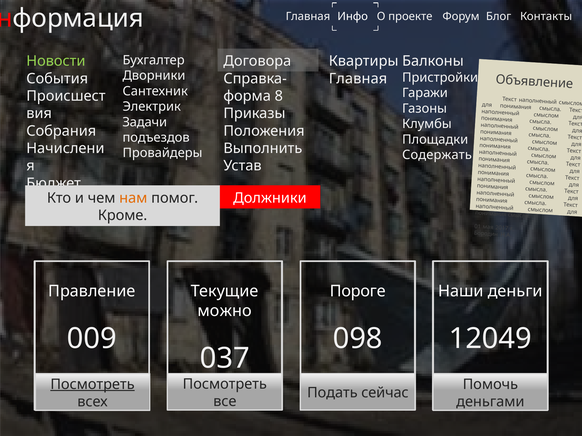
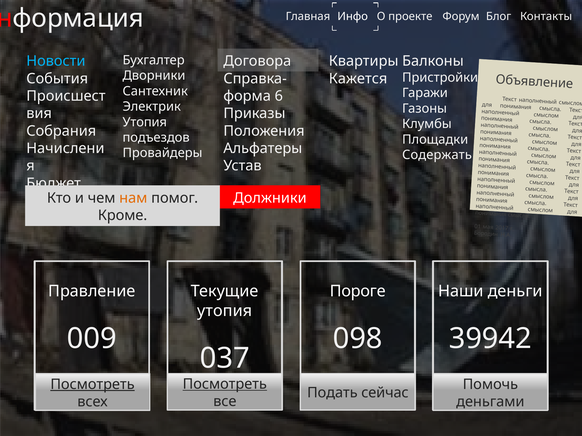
Новости colour: light green -> light blue
Главная at (358, 79): Главная -> Кажется
8: 8 -> 6
Задачи at (145, 122): Задачи -> Утопия
Выполнить: Выполнить -> Альфатеры
можно at (225, 311): можно -> утопия
12049: 12049 -> 39942
Посмотреть at (225, 385) underline: none -> present
